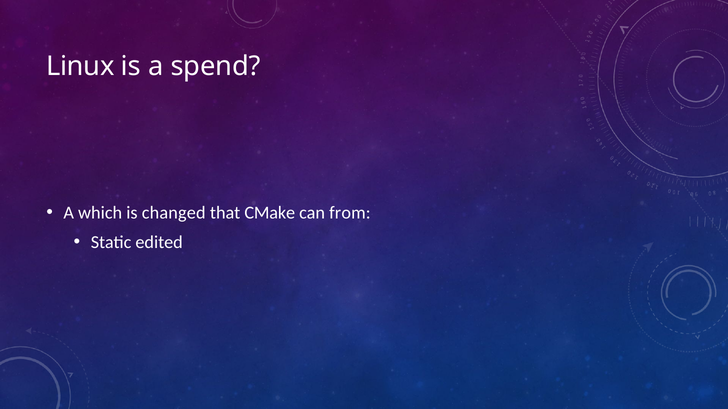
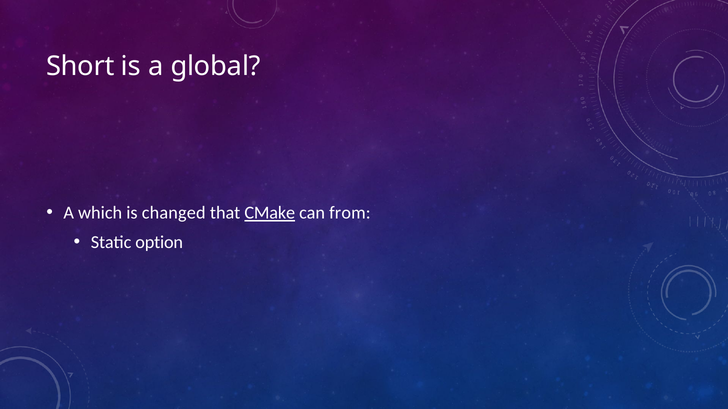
Linux: Linux -> Short
spend: spend -> global
CMake underline: none -> present
edited: edited -> option
